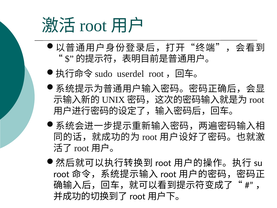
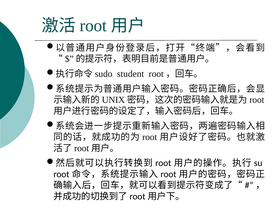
userdel: userdel -> student
